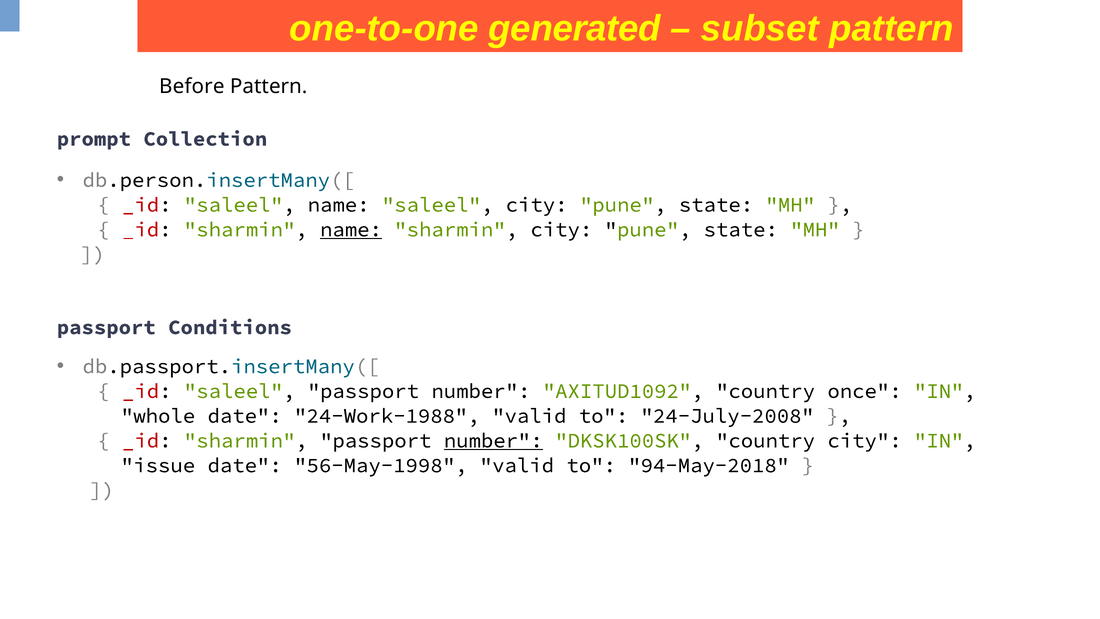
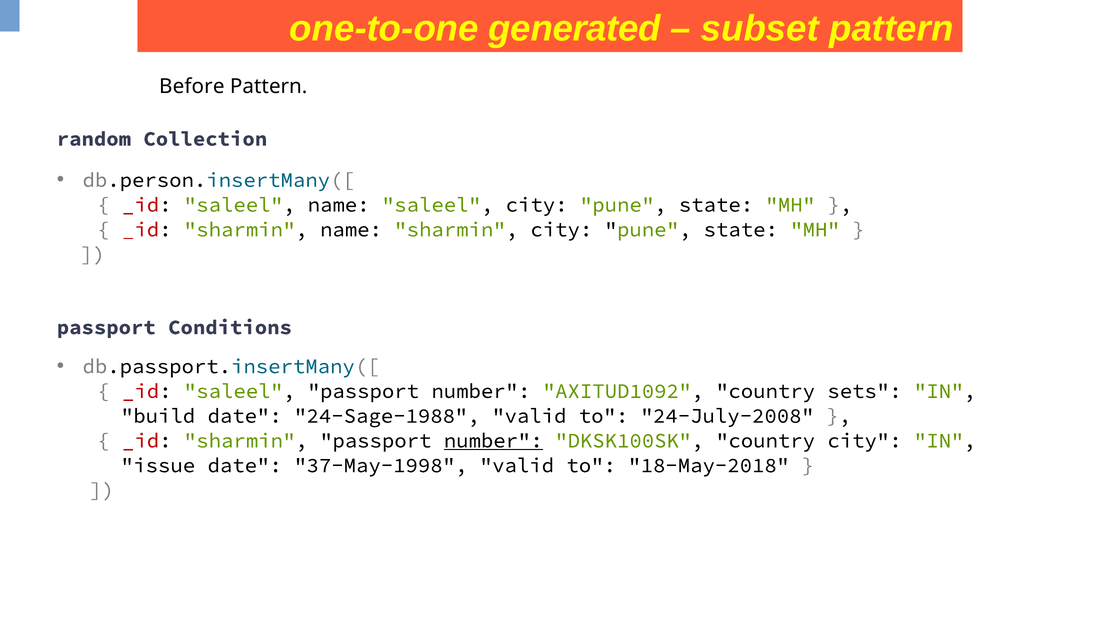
prompt: prompt -> random
name at (351, 229) underline: present -> none
once: once -> sets
whole: whole -> build
24-Work-1988: 24-Work-1988 -> 24-Sage-1988
56-May-1998: 56-May-1998 -> 37-May-1998
94-May-2018: 94-May-2018 -> 18-May-2018
